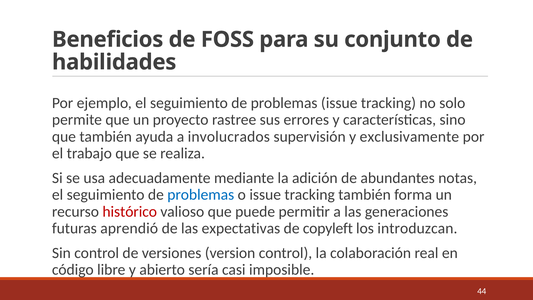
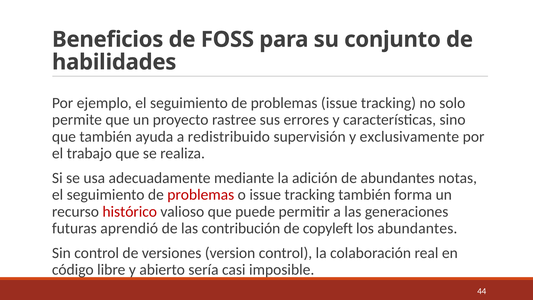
involucrados: involucrados -> redistribuido
problemas at (201, 195) colour: blue -> red
expectativas: expectativas -> contribución
los introduzcan: introduzcan -> abundantes
